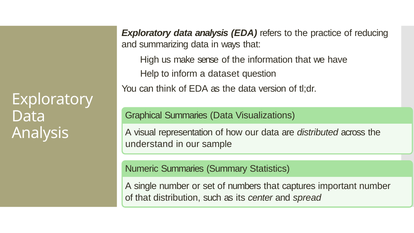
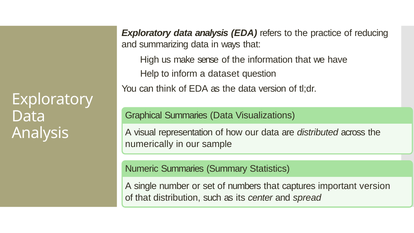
understand: understand -> numerically
important number: number -> version
